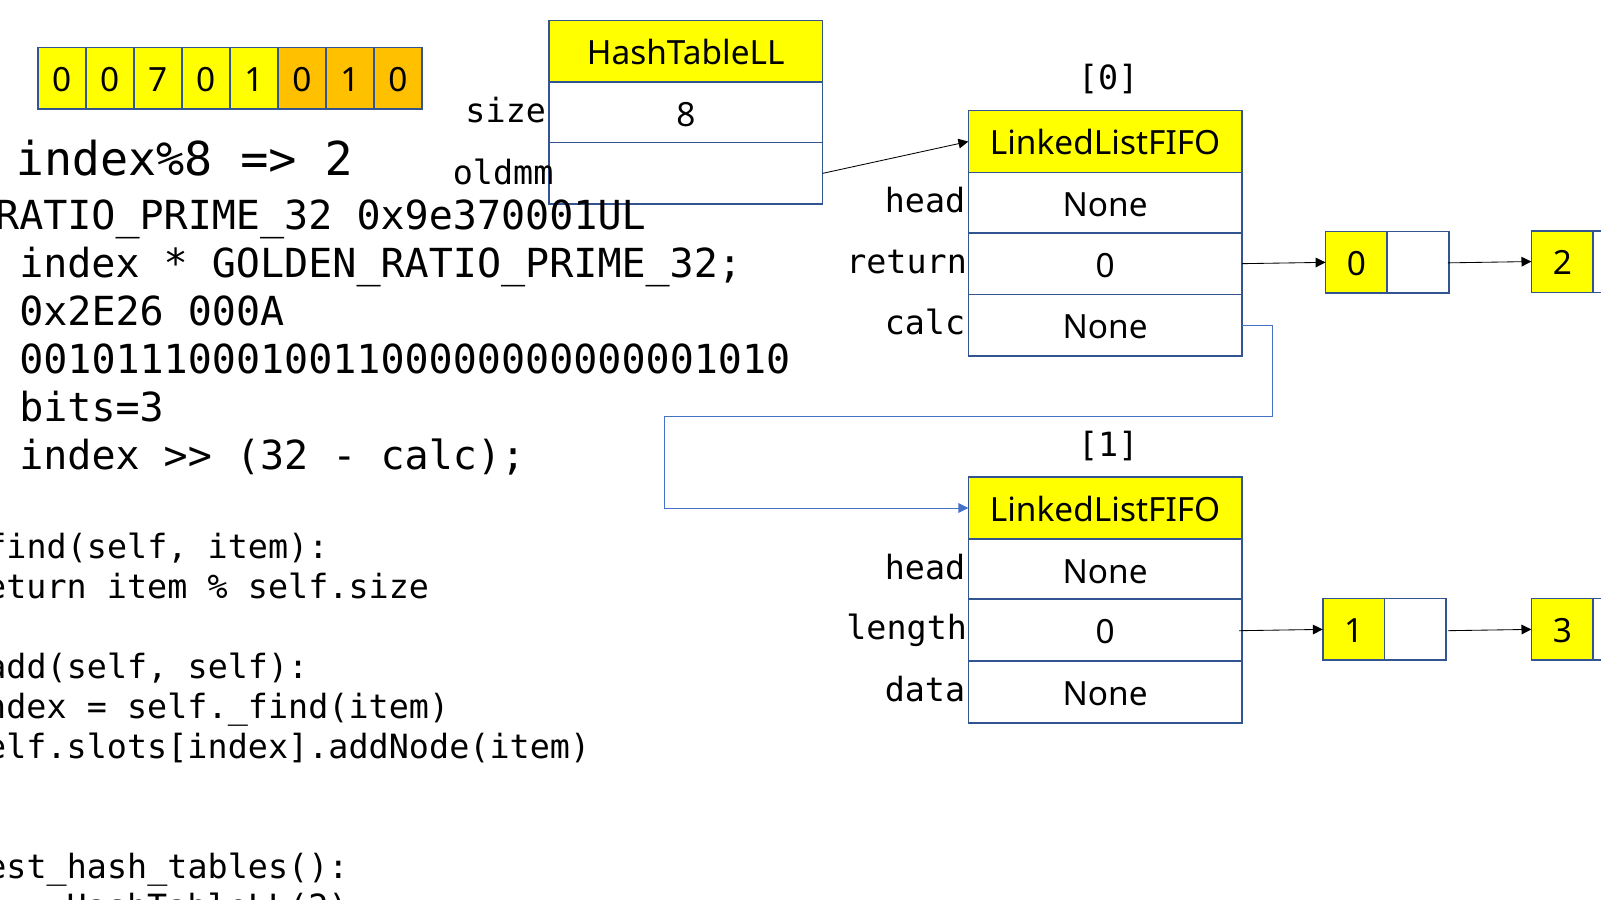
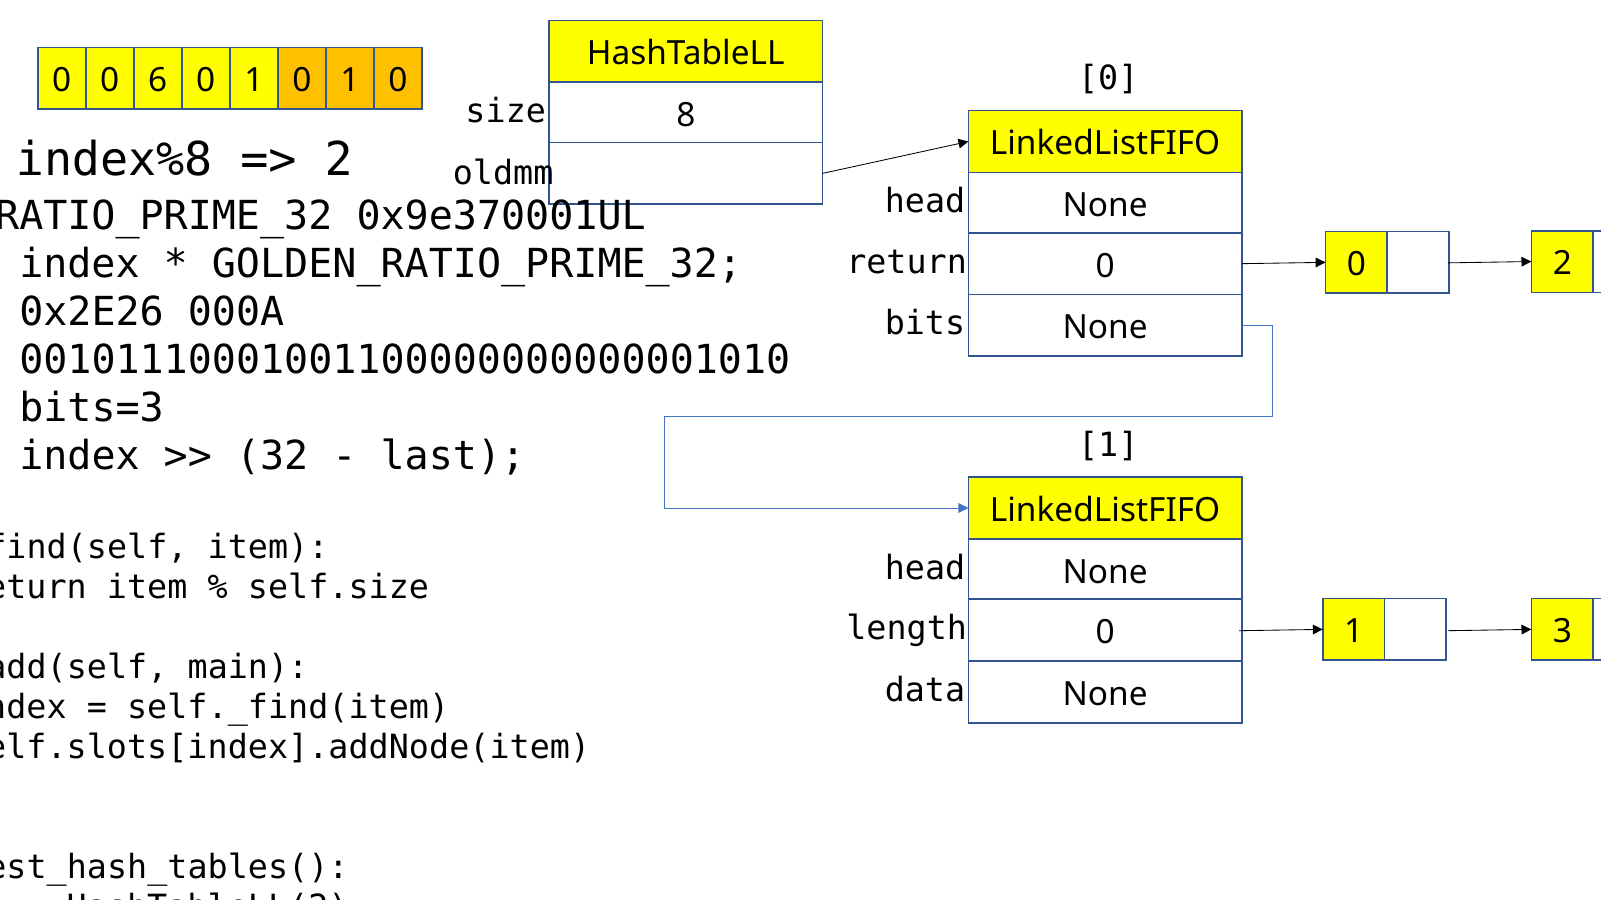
7: 7 -> 6
calc at (925, 324): calc -> bits
calc at (453, 457): calc -> last
self: self -> main
